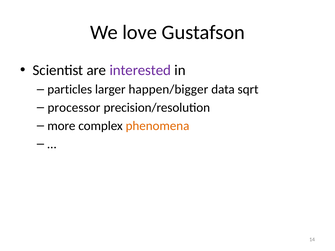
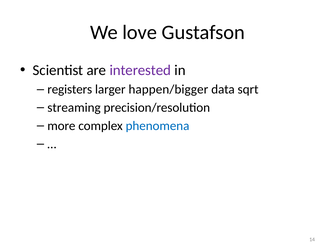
particles: particles -> registers
processor: processor -> streaming
phenomena colour: orange -> blue
